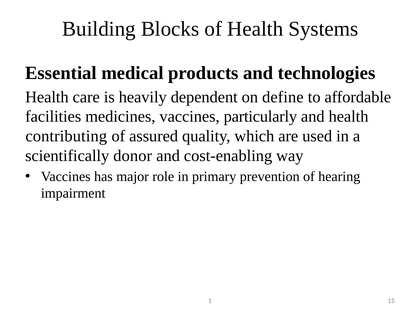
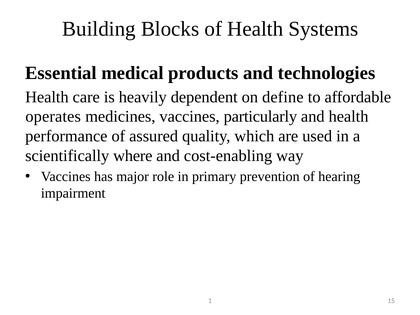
facilities: facilities -> operates
contributing: contributing -> performance
donor: donor -> where
